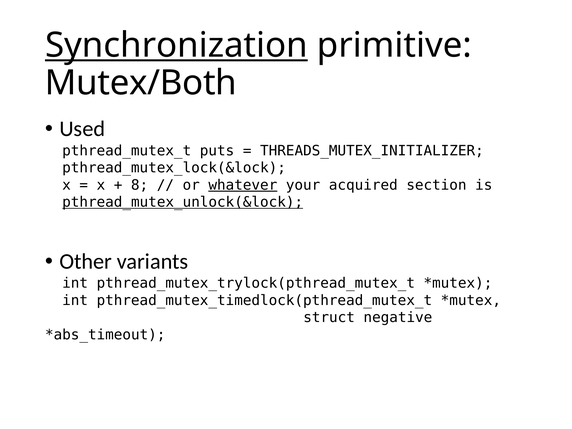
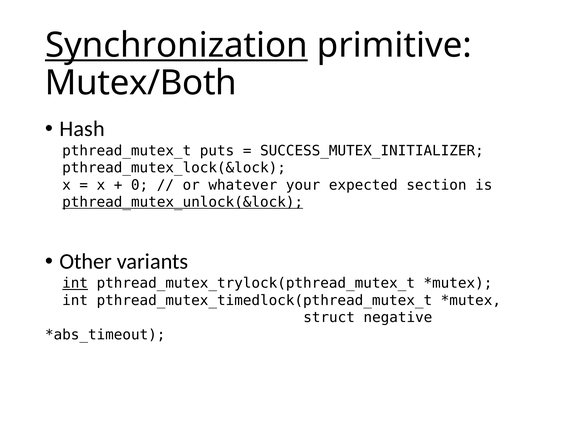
Used: Used -> Hash
THREADS_MUTEX_INITIALIZER: THREADS_MUTEX_INITIALIZER -> SUCCESS_MUTEX_INITIALIZER
8: 8 -> 0
whatever underline: present -> none
acquired: acquired -> expected
int at (75, 283) underline: none -> present
